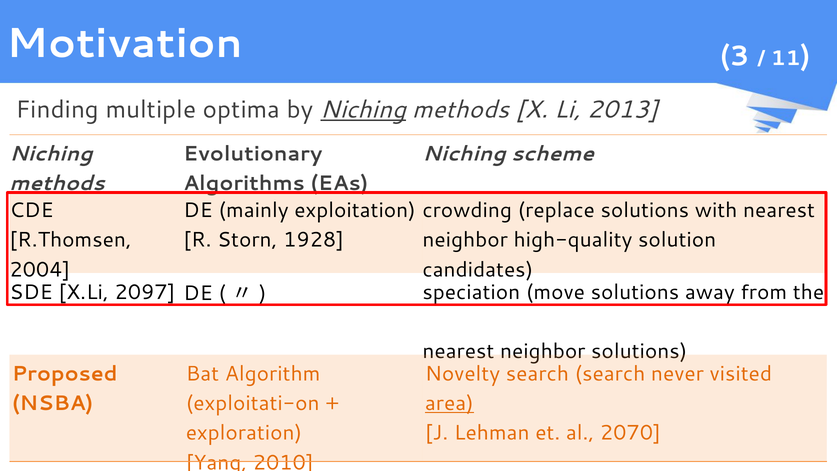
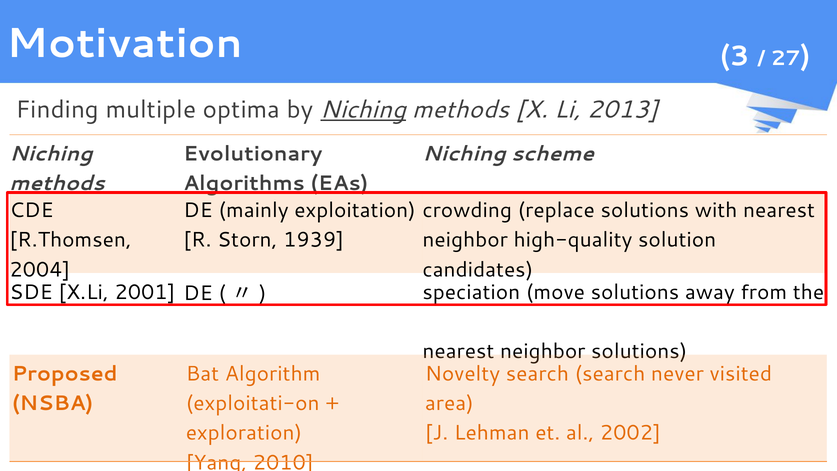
11: 11 -> 27
1928: 1928 -> 1939
2097: 2097 -> 2001
area underline: present -> none
2070: 2070 -> 2002
